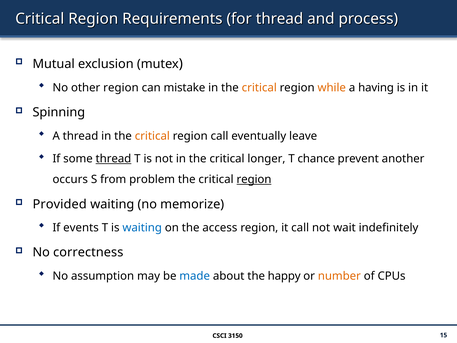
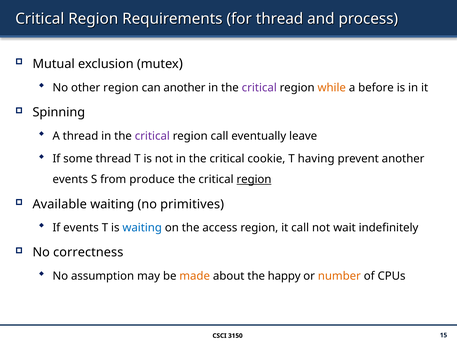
can mistake: mistake -> another
critical at (259, 88) colour: orange -> purple
having: having -> before
critical at (152, 136) colour: orange -> purple
thread at (113, 159) underline: present -> none
longer: longer -> cookie
chance: chance -> having
occurs at (70, 179): occurs -> events
problem: problem -> produce
Provided: Provided -> Available
memorize: memorize -> primitives
made colour: blue -> orange
